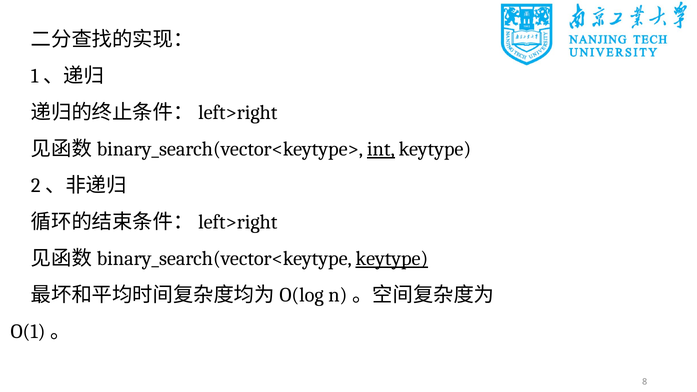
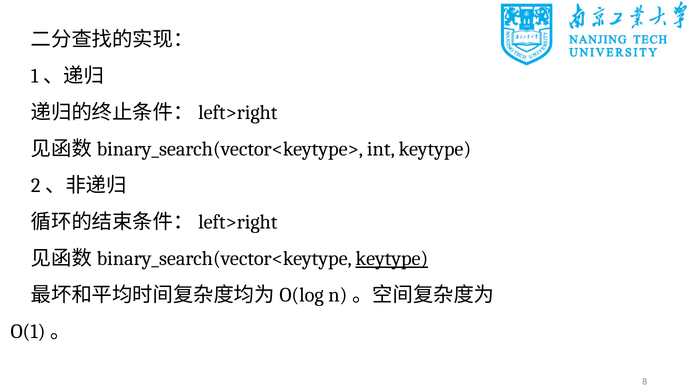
int underline: present -> none
